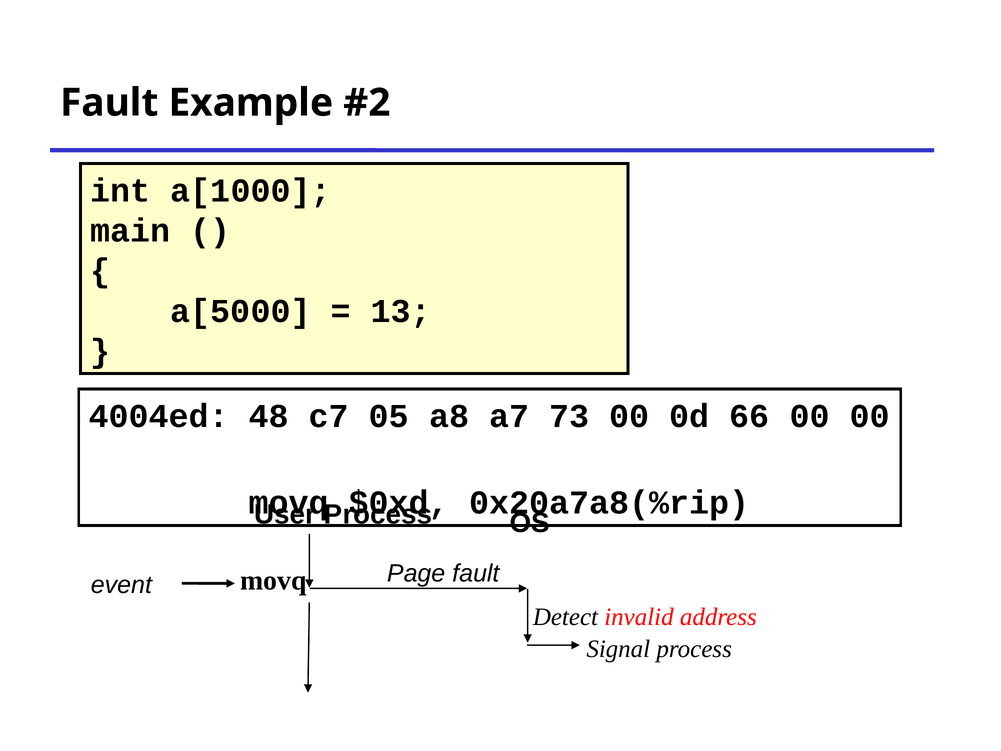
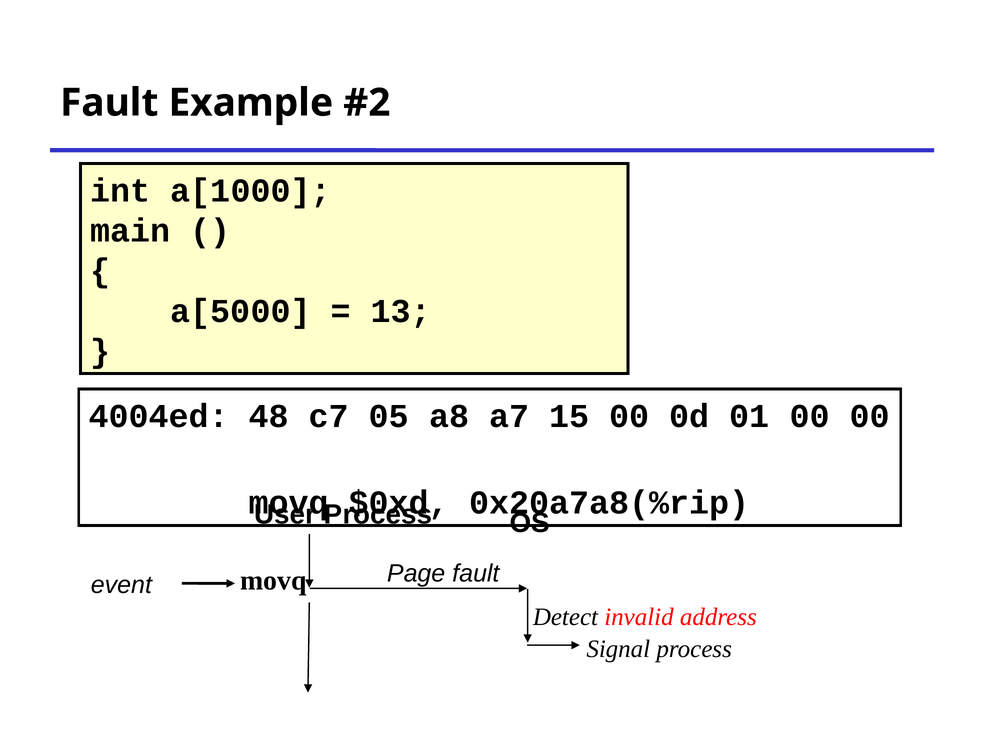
73: 73 -> 15
66: 66 -> 01
